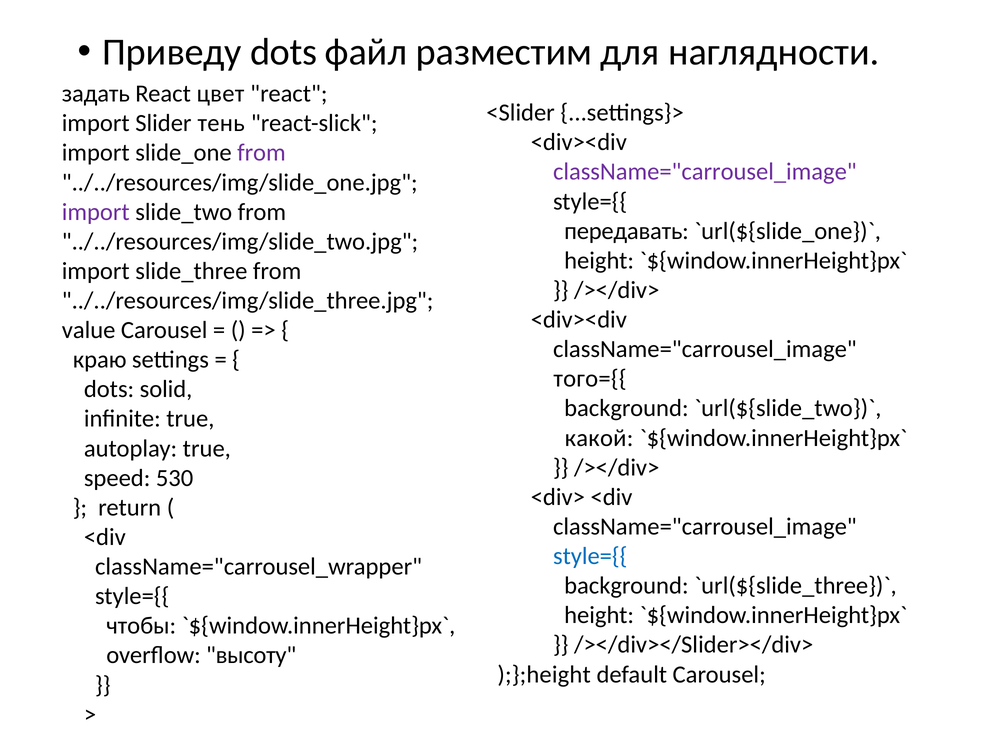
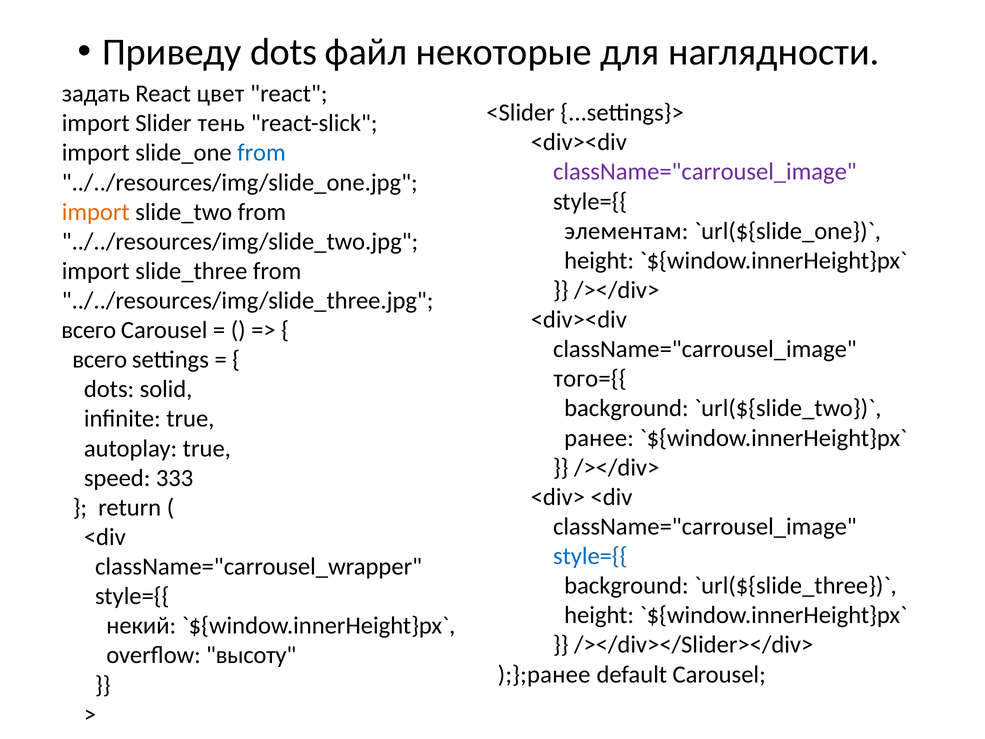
разместим: разместим -> некоторые
from at (261, 153) colour: purple -> blue
import at (96, 212) colour: purple -> orange
передавать: передавать -> элементам
value at (89, 330): value -> всего
краю at (100, 360): краю -> всего
какой: какой -> ранее
530: 530 -> 333
чтобы: чтобы -> некий
);};height: );};height -> );};ранее
